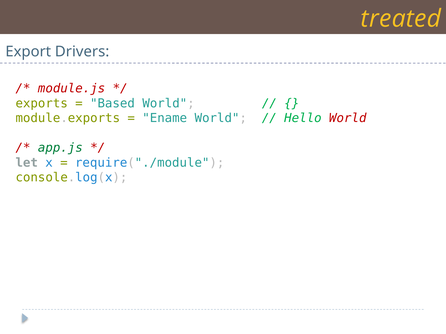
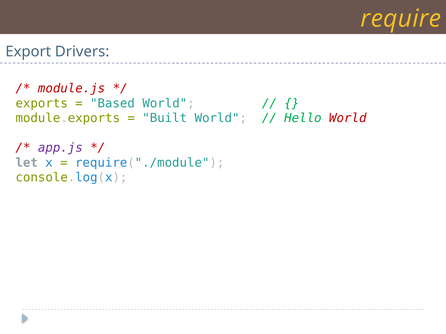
treated: treated -> require
Ename: Ename -> Built
app.js colour: green -> purple
